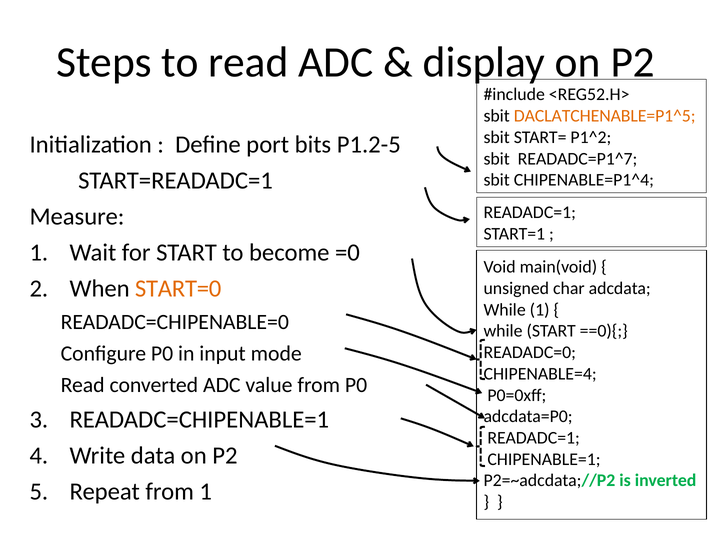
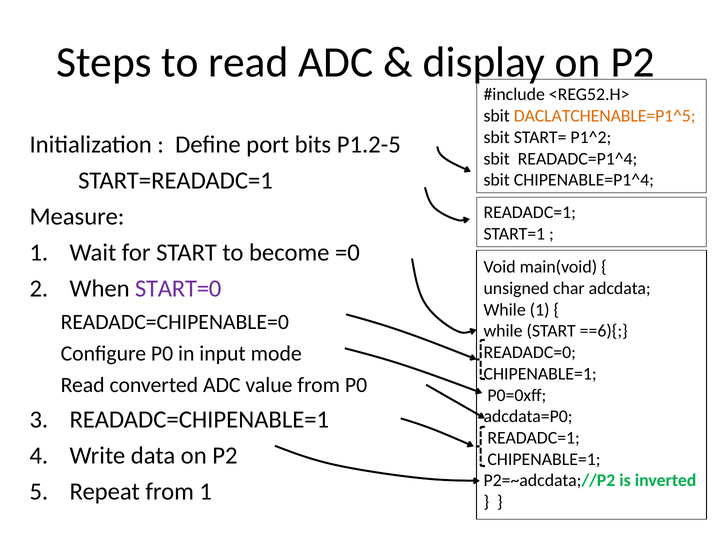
READADC=P1^7: READADC=P1^7 -> READADC=P1^4
START=0 colour: orange -> purple
==0){: ==0){ -> ==6){
CHIPENABLE=4 at (540, 374): CHIPENABLE=4 -> CHIPENABLE=1
